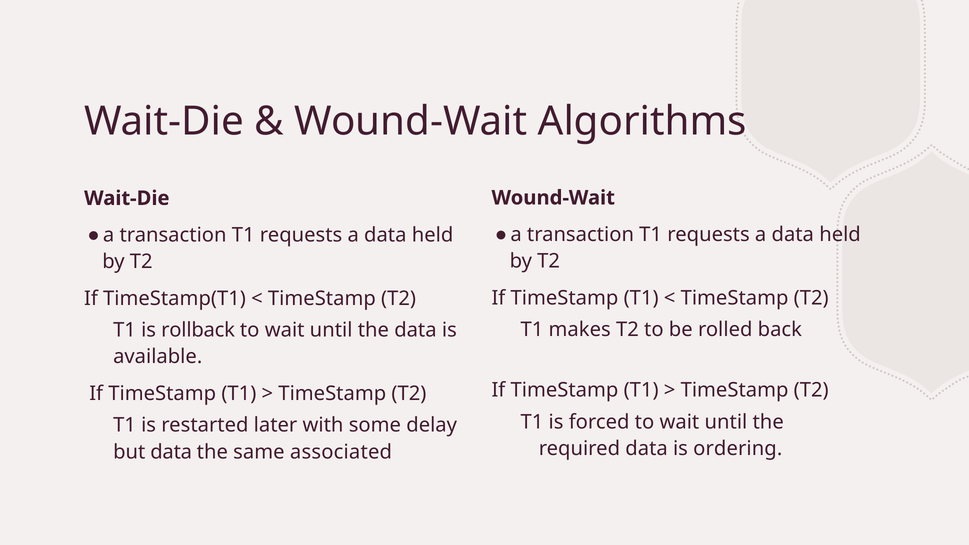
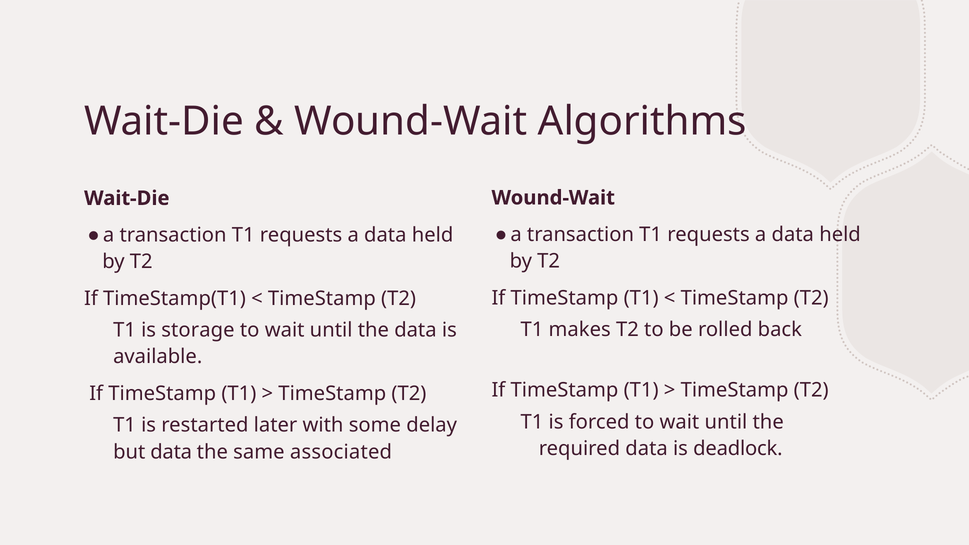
rollback: rollback -> storage
ordering: ordering -> deadlock
